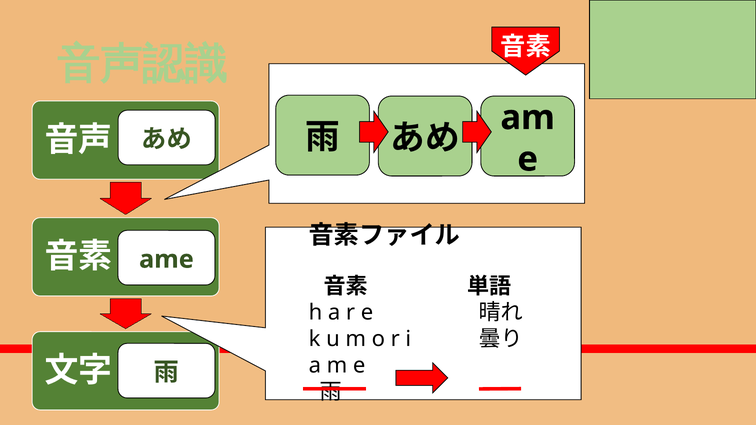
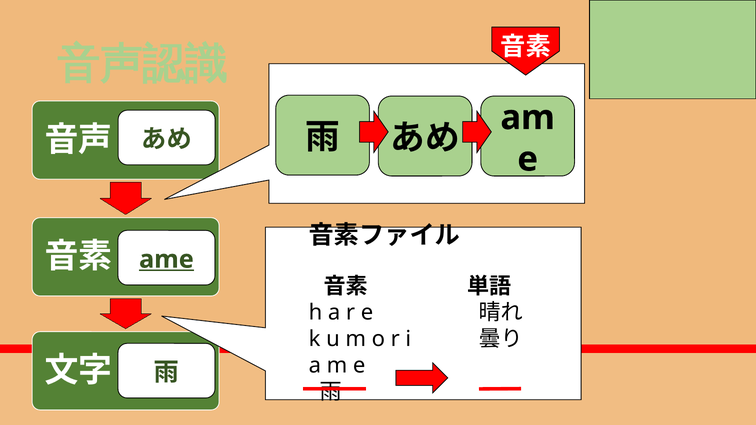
ame underline: none -> present
